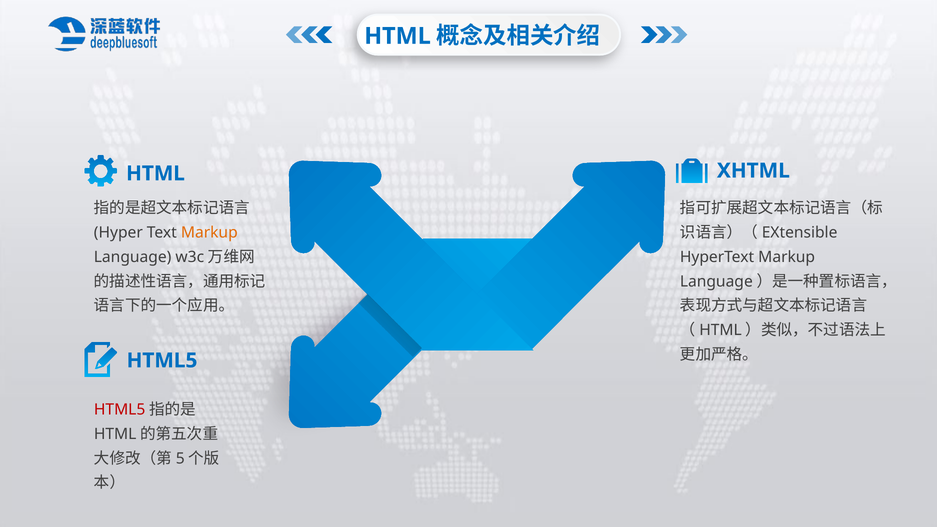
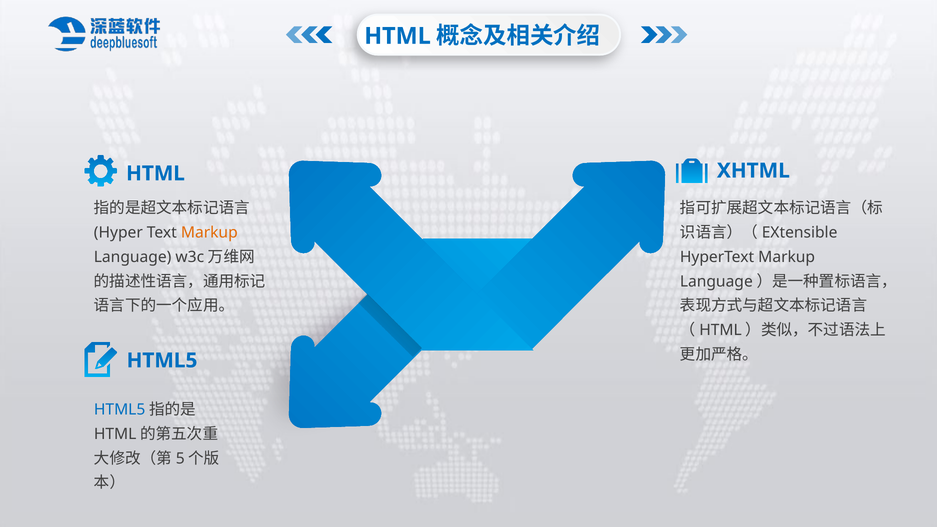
HTML5 at (120, 410) colour: red -> blue
